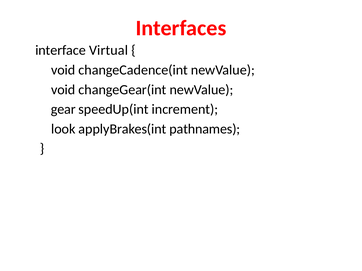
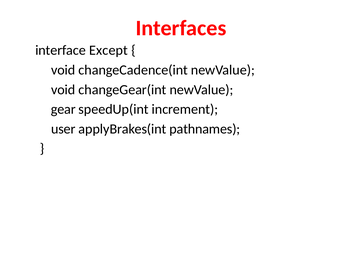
Virtual: Virtual -> Except
look: look -> user
